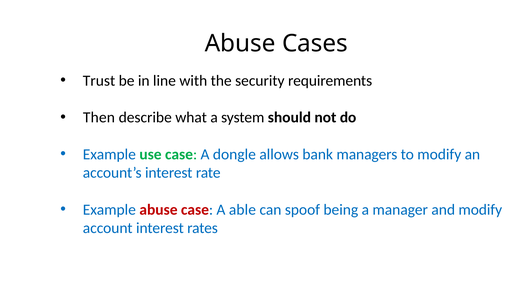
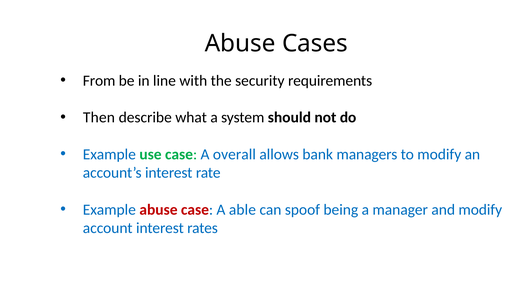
Trust: Trust -> From
dongle: dongle -> overall
